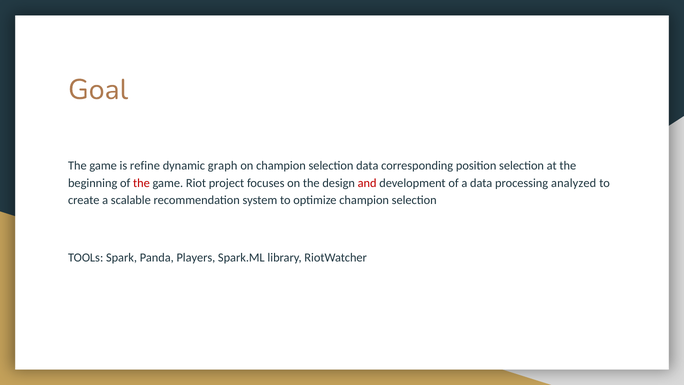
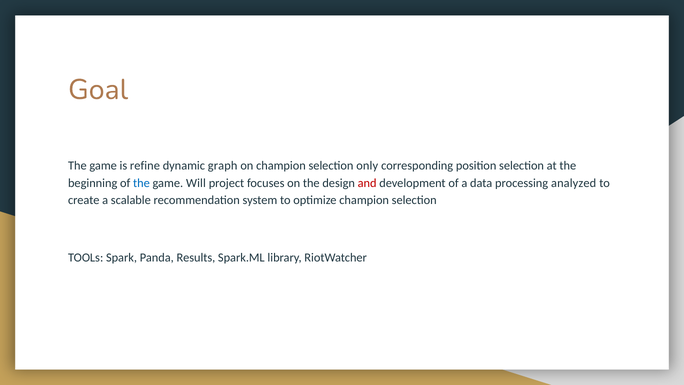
selection data: data -> only
the at (141, 183) colour: red -> blue
Riot: Riot -> Will
Players: Players -> Results
